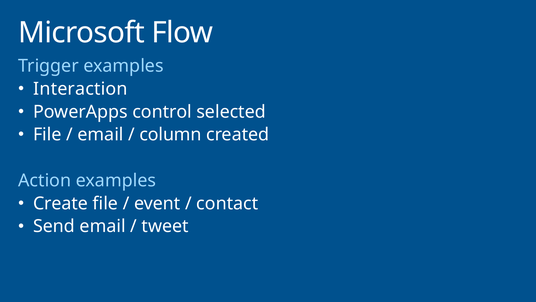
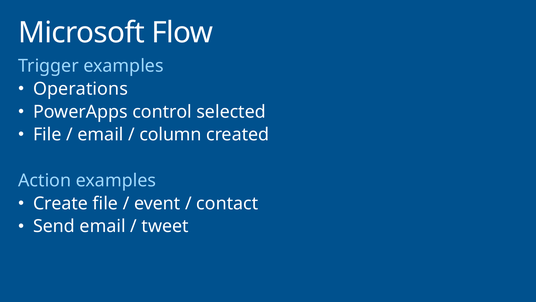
Interaction: Interaction -> Operations
